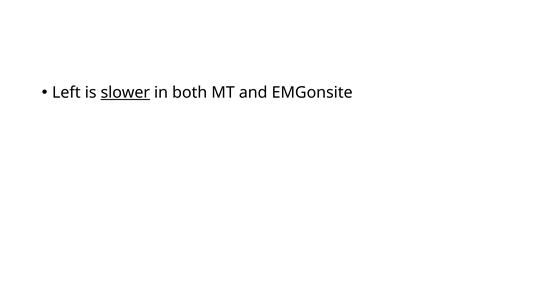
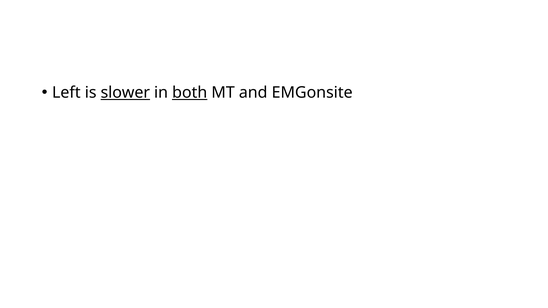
both underline: none -> present
